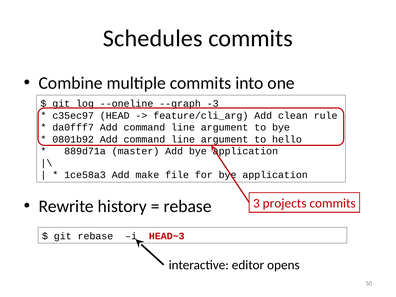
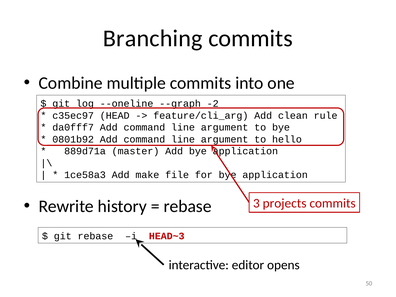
Schedules: Schedules -> Branching
-3: -3 -> -2
